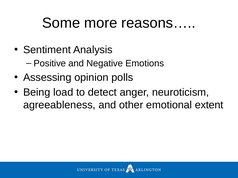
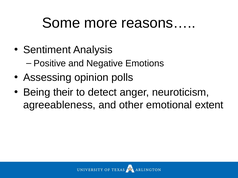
load: load -> their
